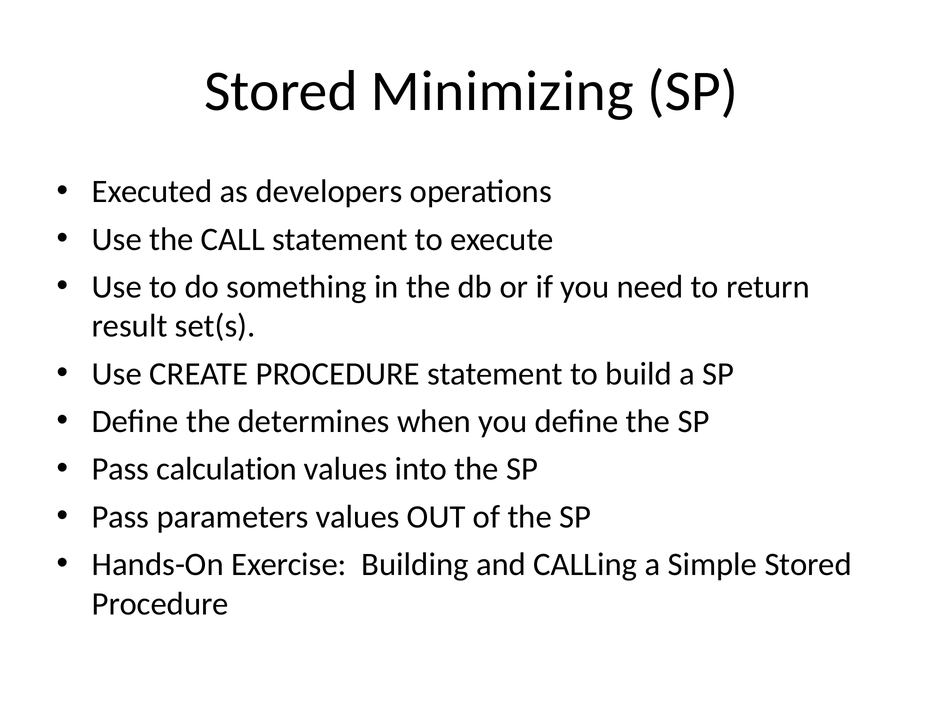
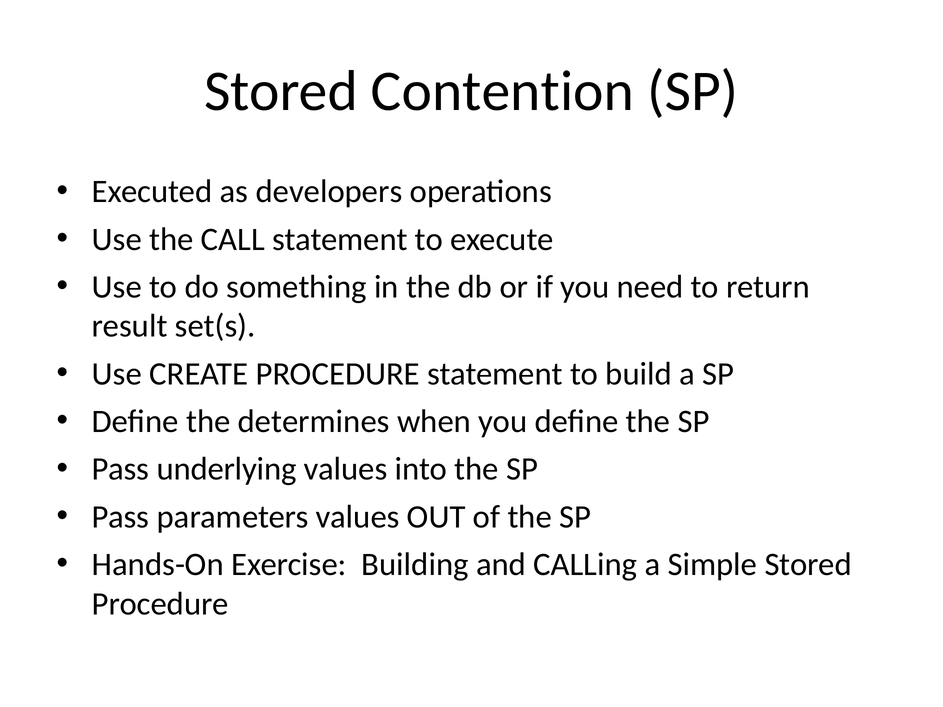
Minimizing: Minimizing -> Contention
calculation: calculation -> underlying
